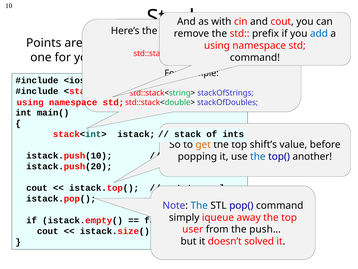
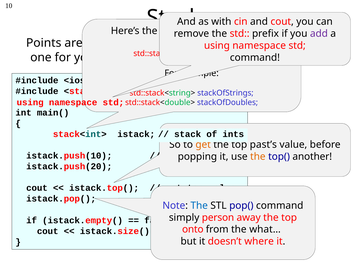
add at (319, 34) colour: blue -> purple
shift’s: shift’s -> past’s
the at (258, 156) colour: blue -> orange
iqueue: iqueue -> person
user: user -> onto
push…: push… -> what…
solved: solved -> where
